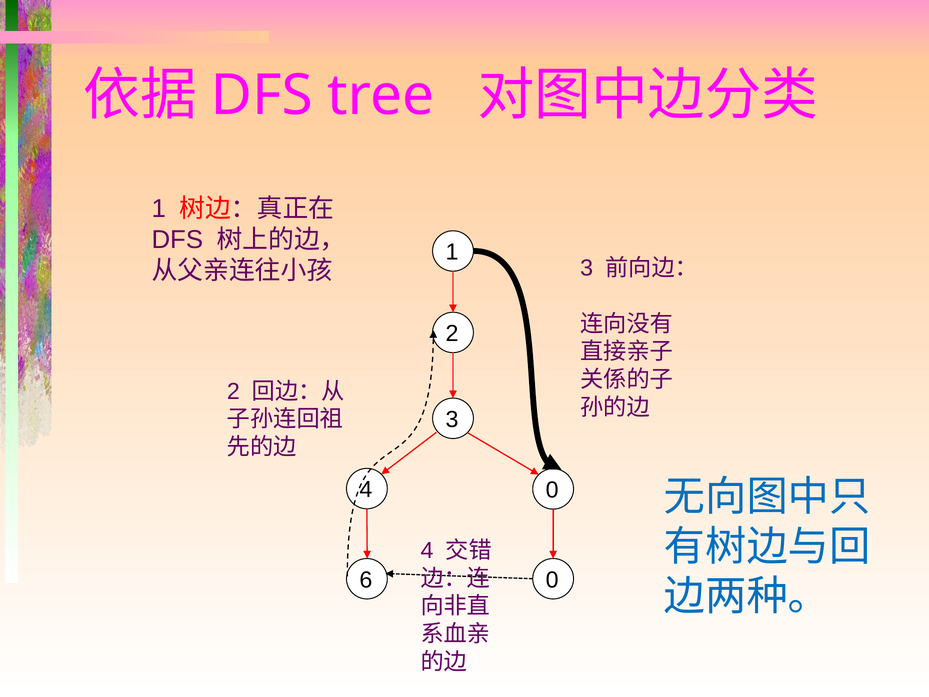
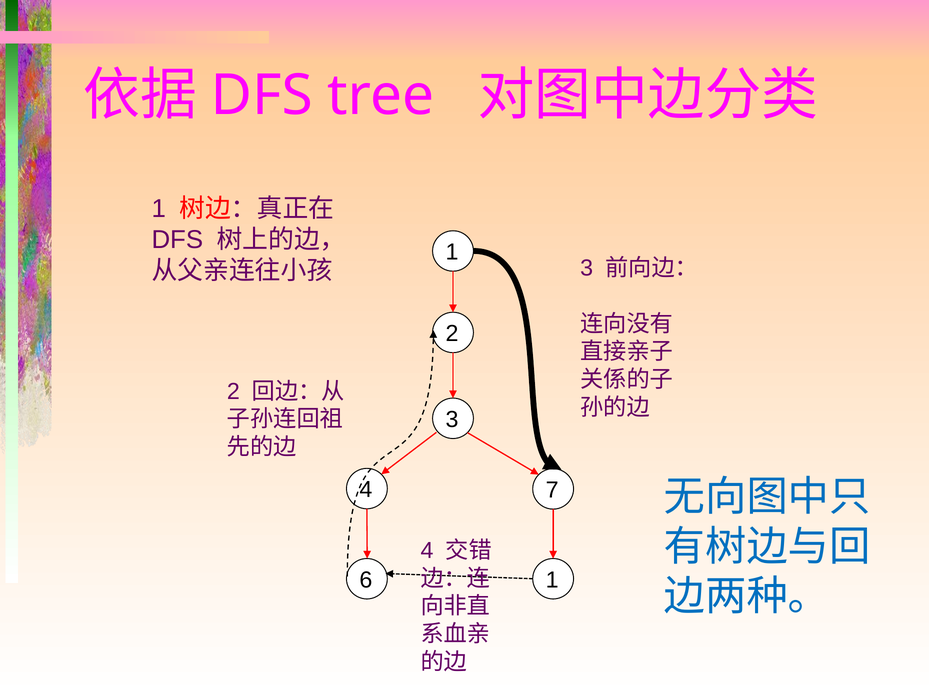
4 0: 0 -> 7
6 0: 0 -> 1
